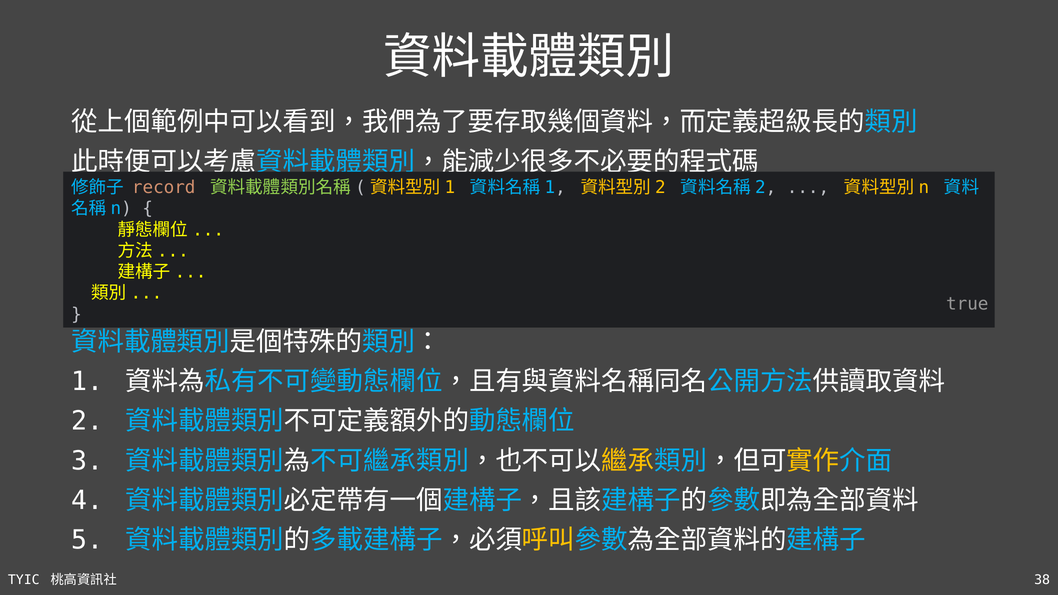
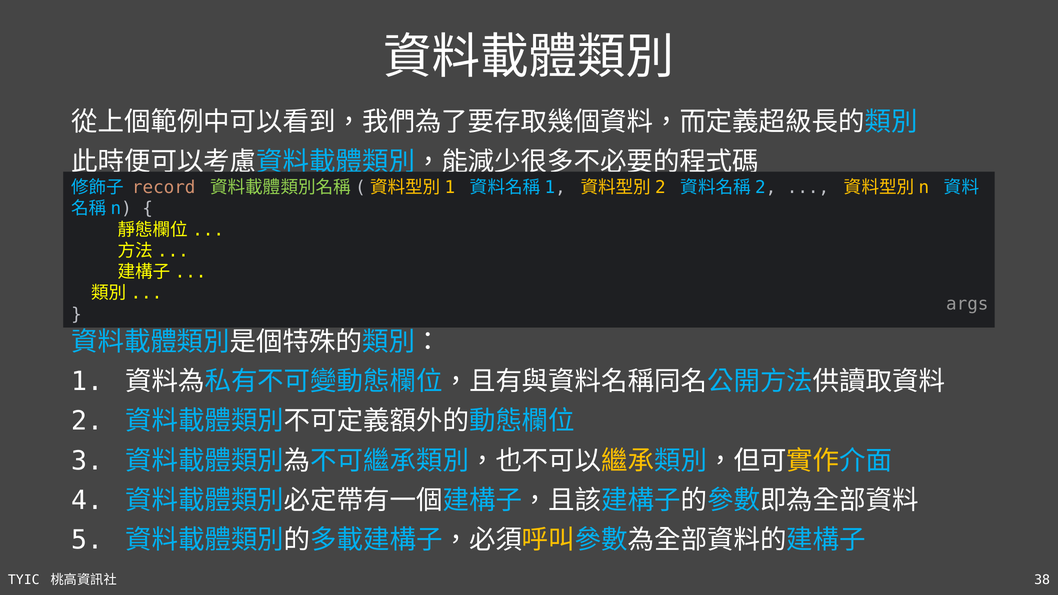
true: true -> args
